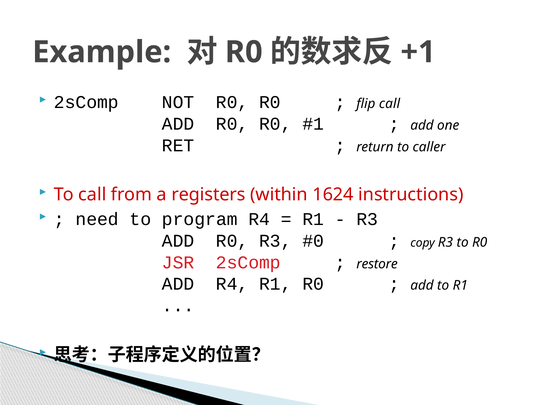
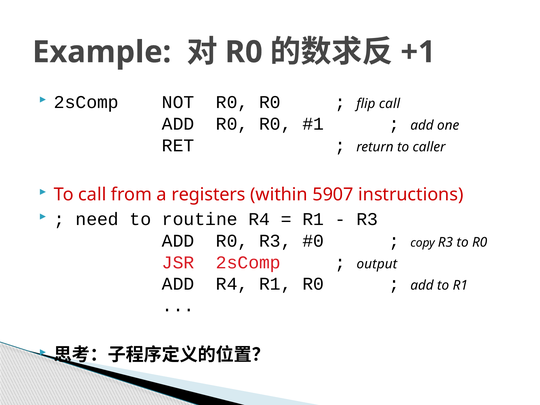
1624: 1624 -> 5907
program: program -> routine
restore: restore -> output
